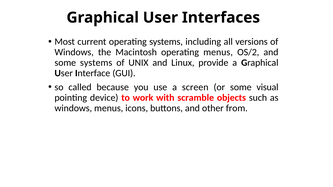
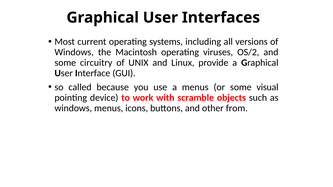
operating menus: menus -> viruses
some systems: systems -> circuitry
a screen: screen -> menus
